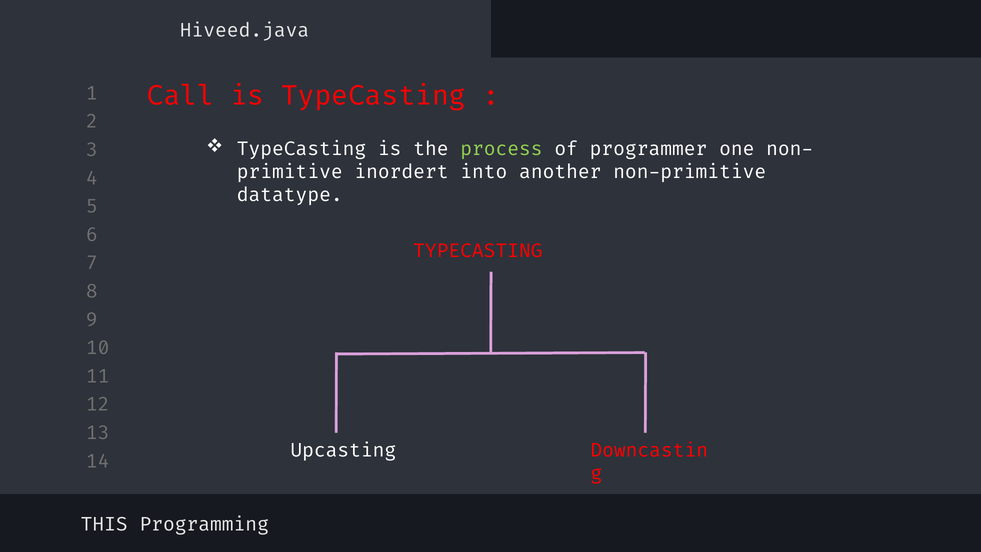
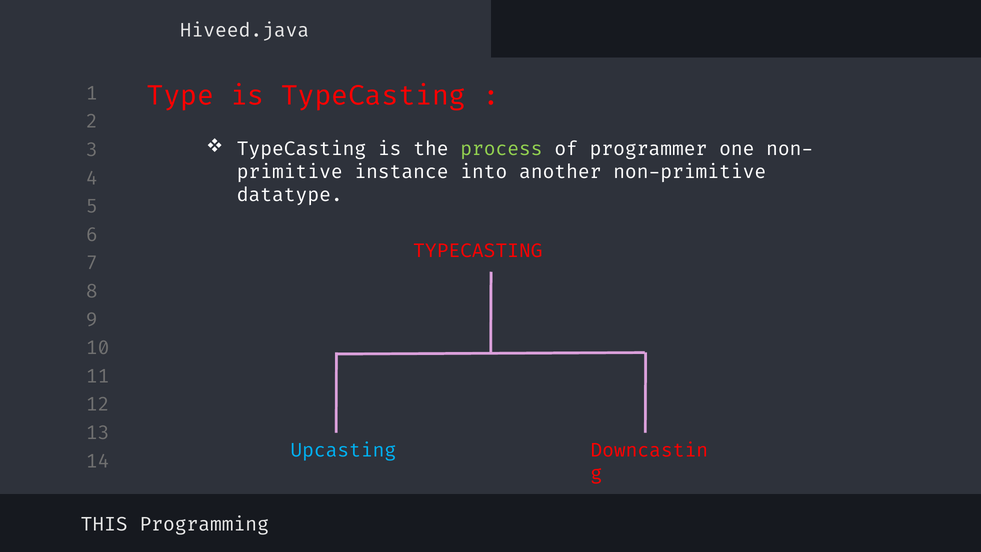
Call: Call -> Type
inordert: inordert -> instance
Upcasting colour: white -> light blue
